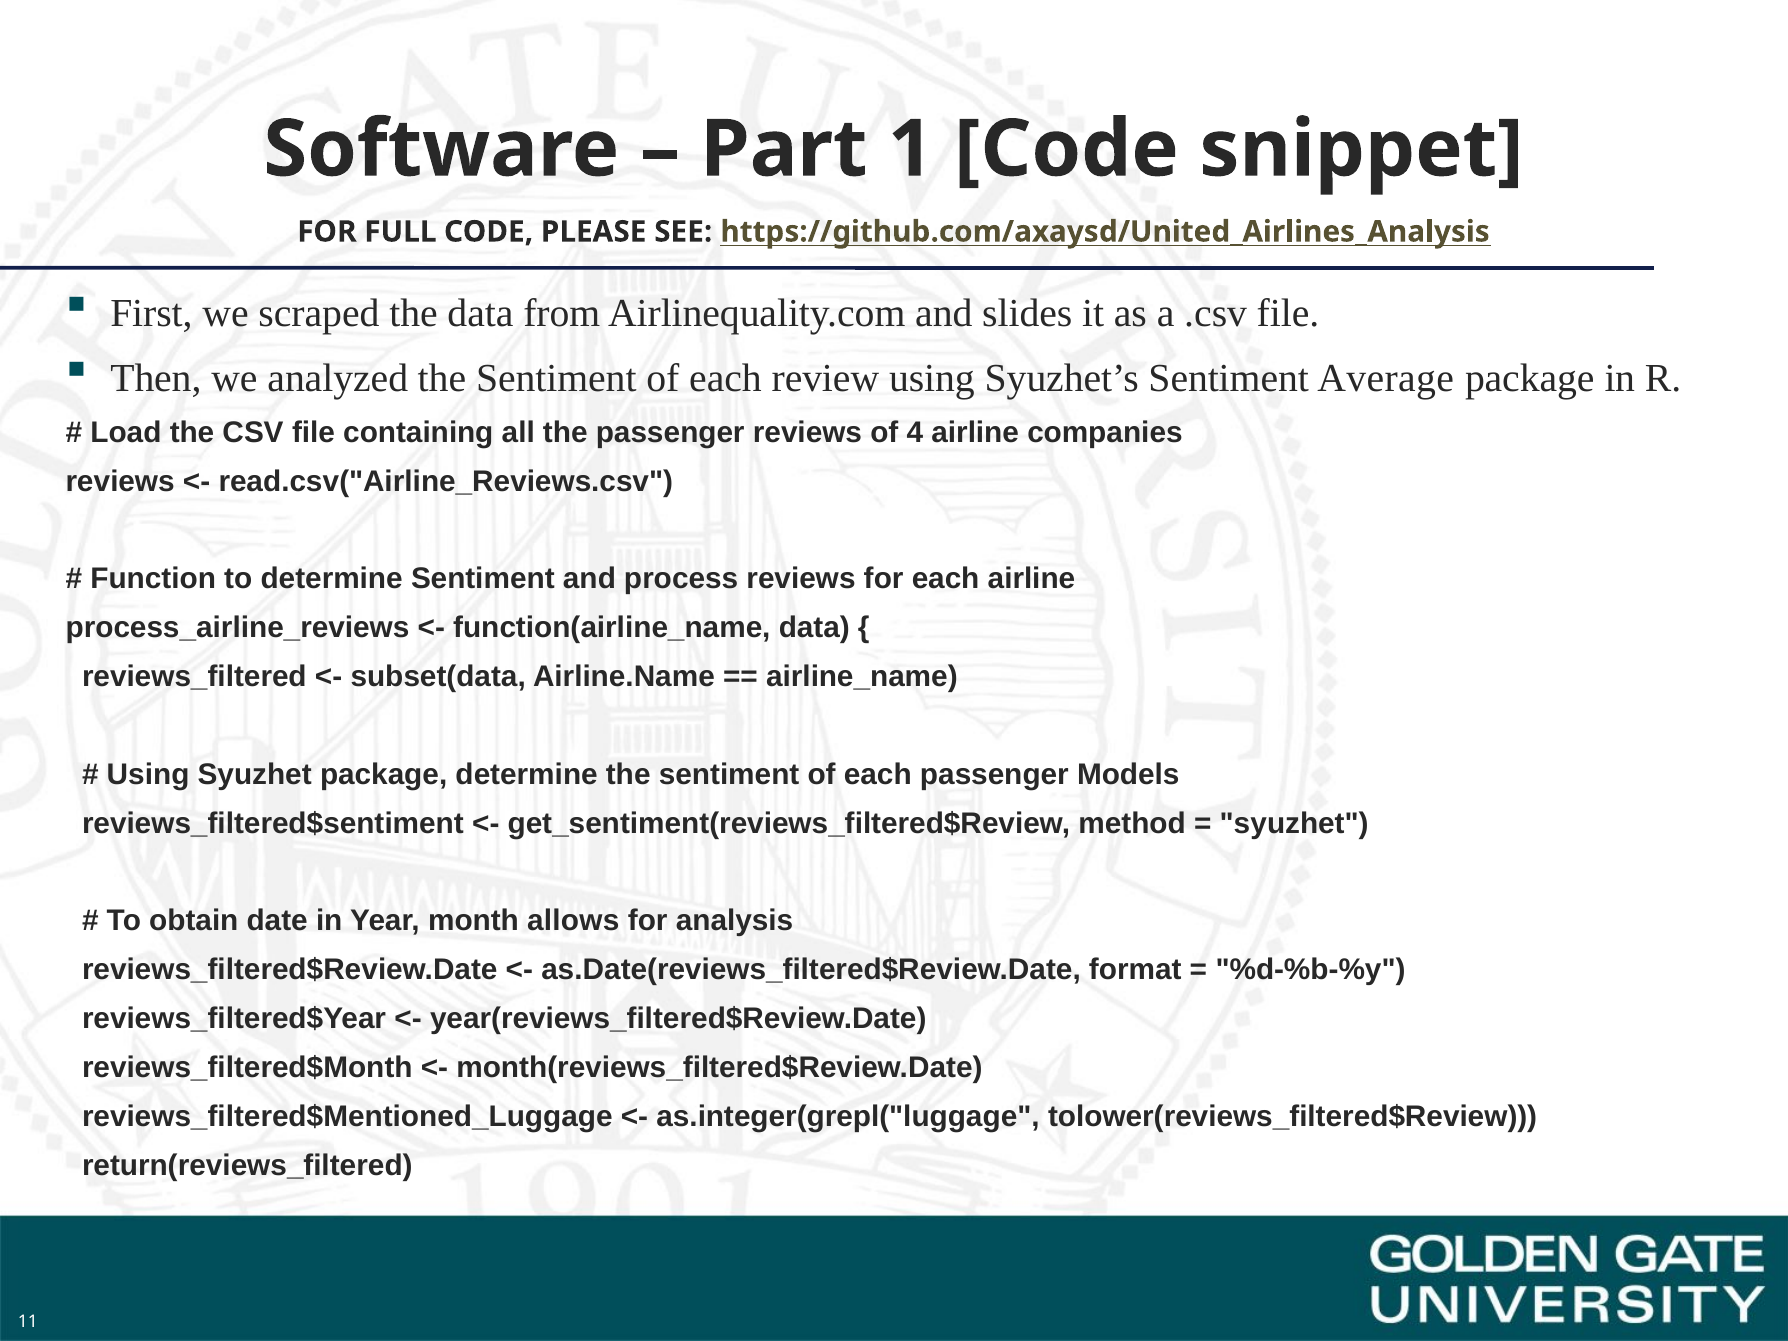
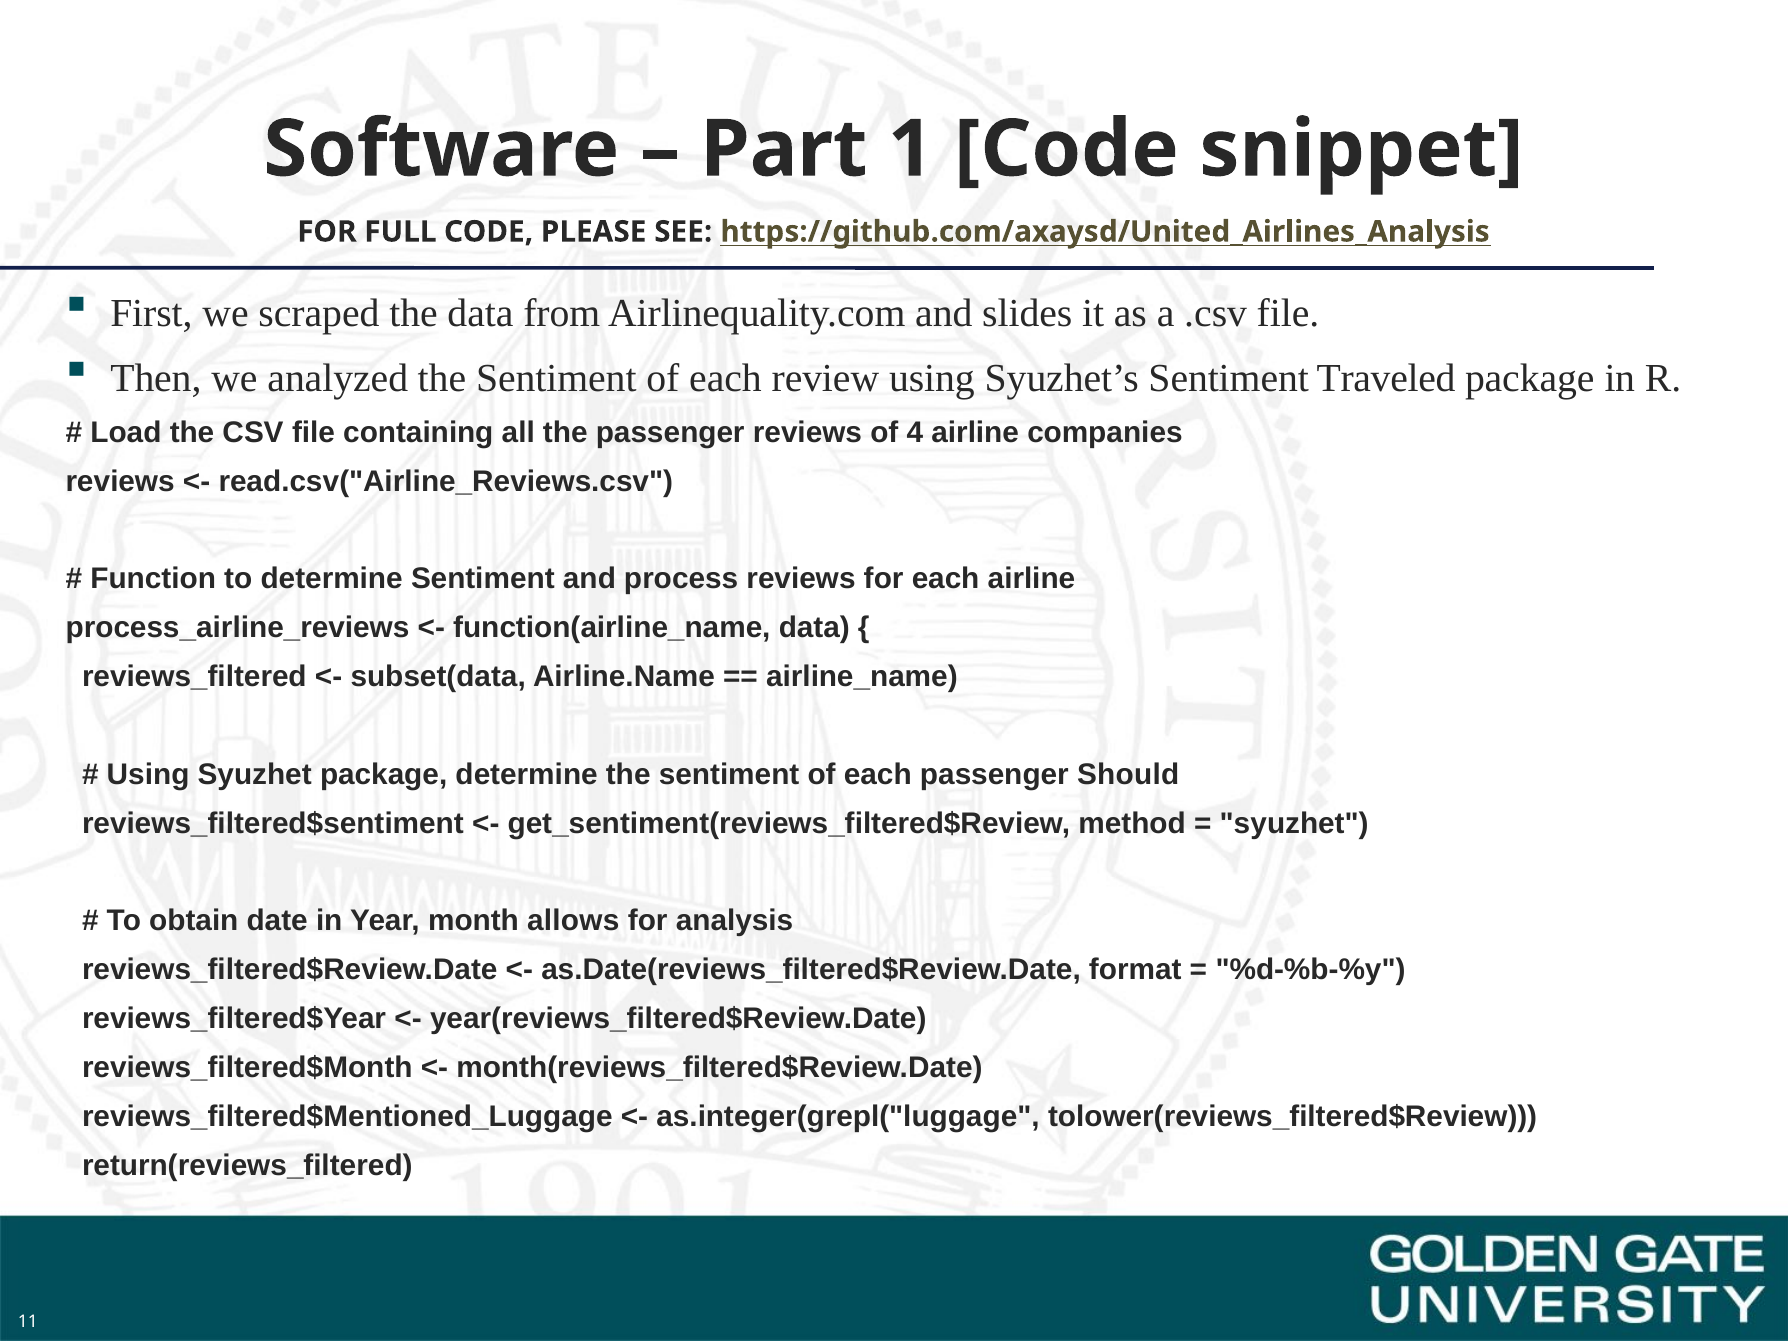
Average: Average -> Traveled
Models: Models -> Should
